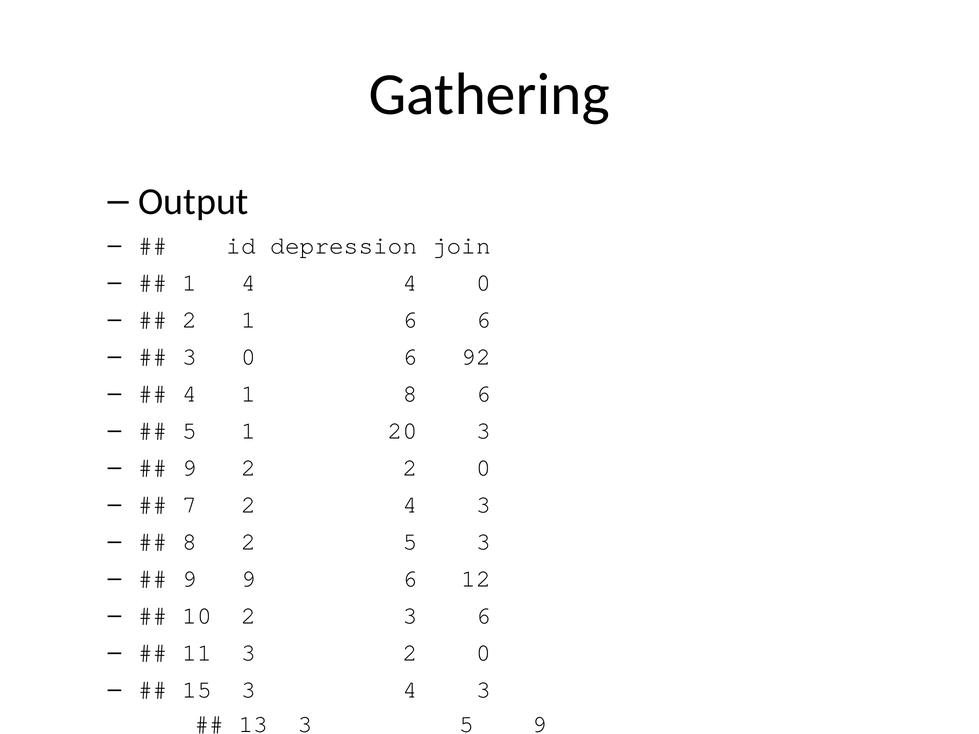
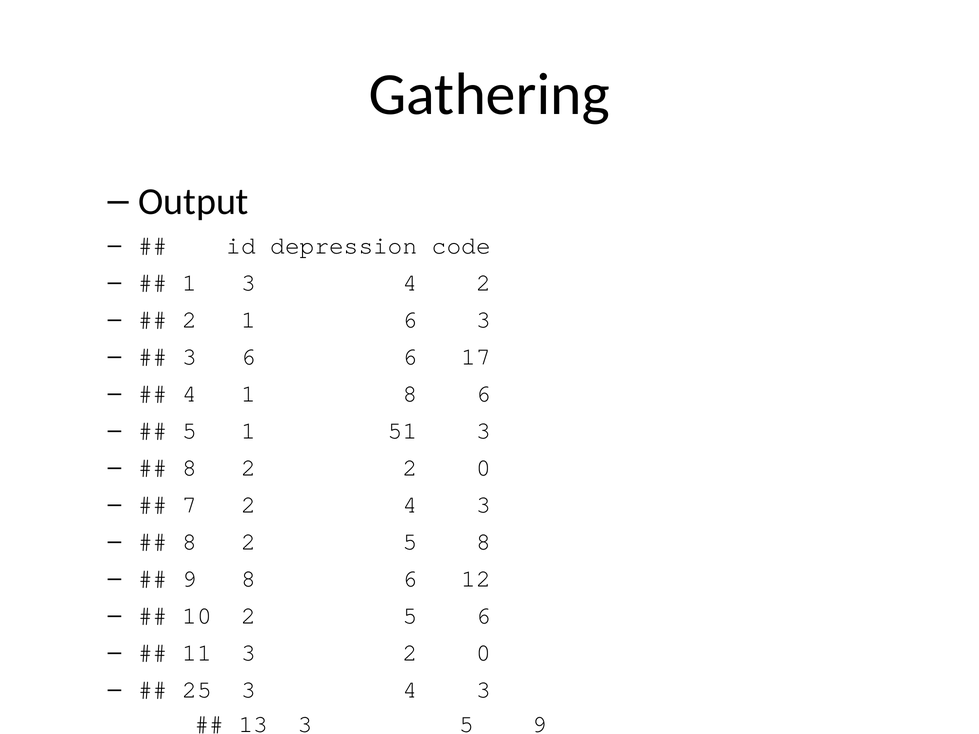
join: join -> code
1 4: 4 -> 3
4 0: 0 -> 2
6 6: 6 -> 3
3 0: 0 -> 6
92: 92 -> 17
20: 20 -> 51
9 at (190, 468): 9 -> 8
5 3: 3 -> 8
9 9: 9 -> 8
10 2 3: 3 -> 5
15: 15 -> 25
